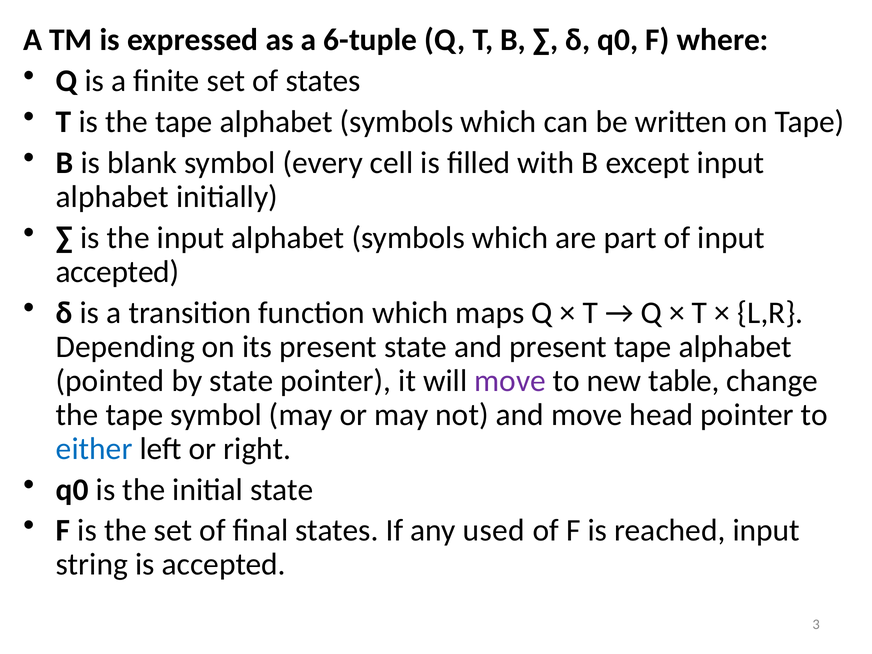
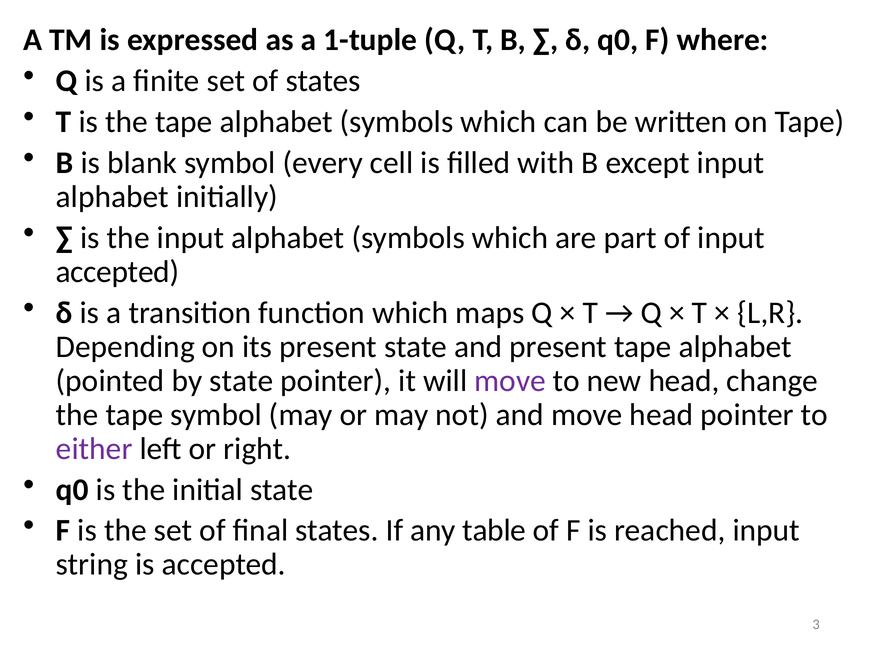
6-tuple: 6-tuple -> 1-tuple
new table: table -> head
either colour: blue -> purple
used: used -> table
